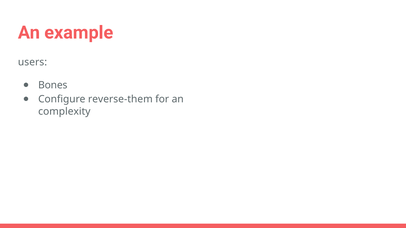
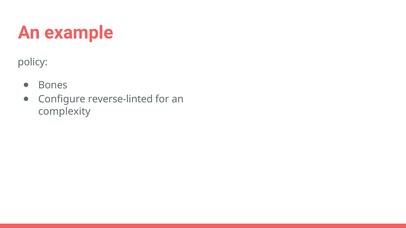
users: users -> policy
reverse-them: reverse-them -> reverse-linted
